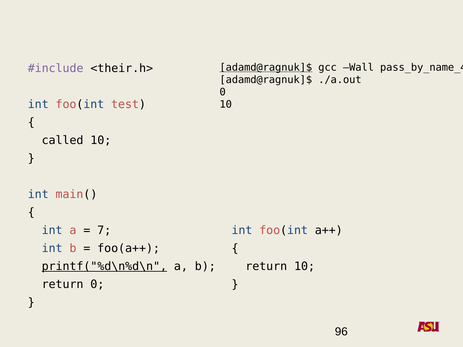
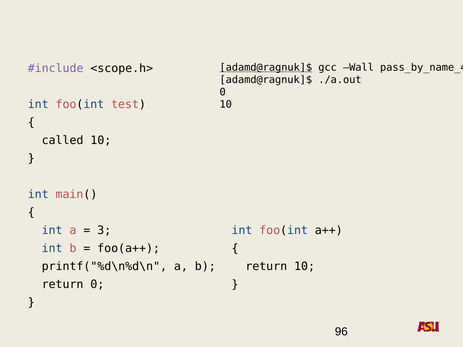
<their.h>: <their.h> -> <scope.h>
7: 7 -> 3
printf("%d\n%d\n underline: present -> none
